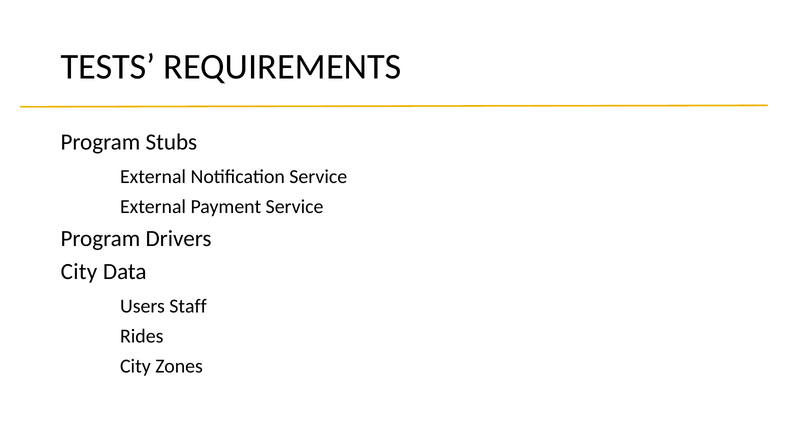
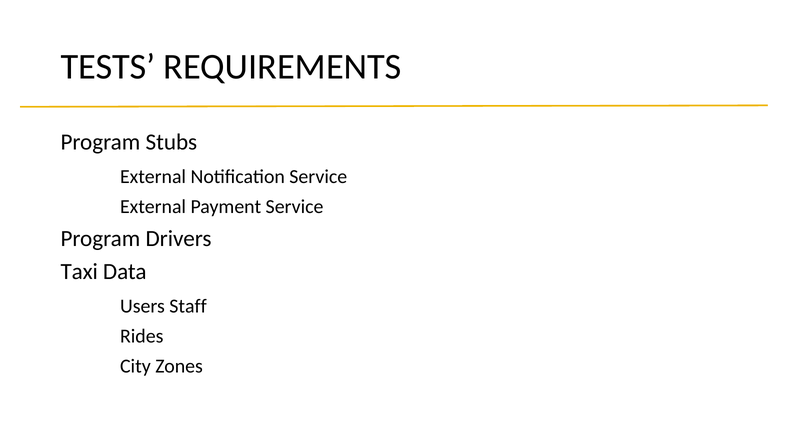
City at (79, 272): City -> Taxi
